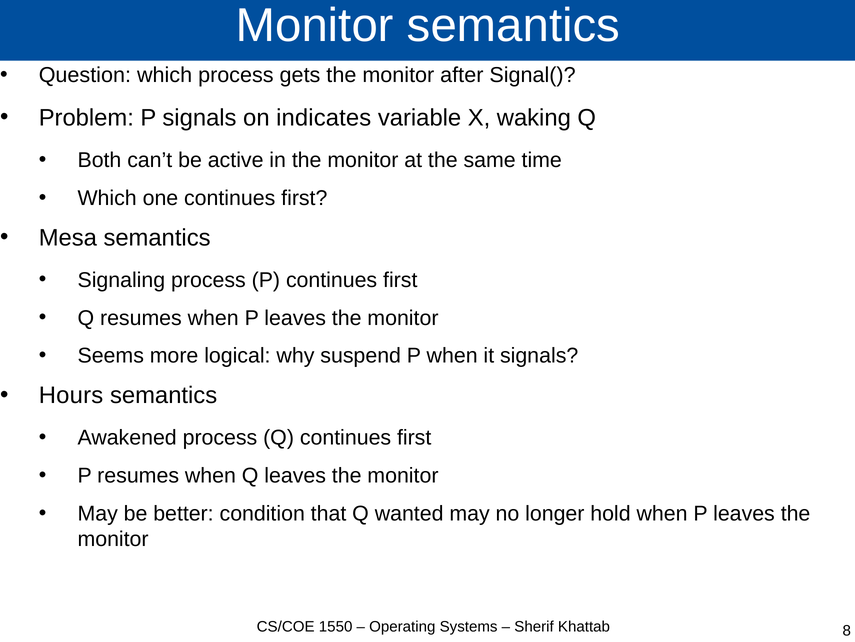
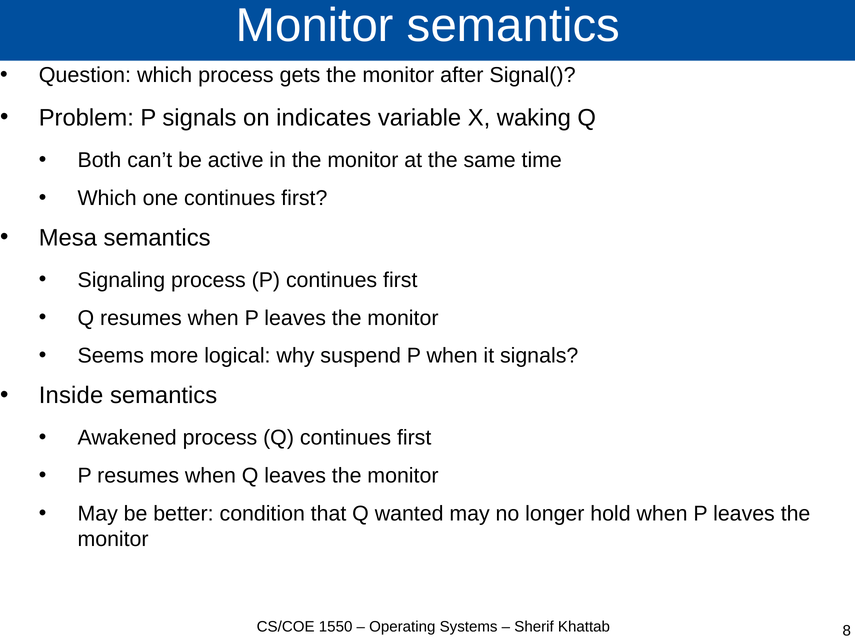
Hours: Hours -> Inside
